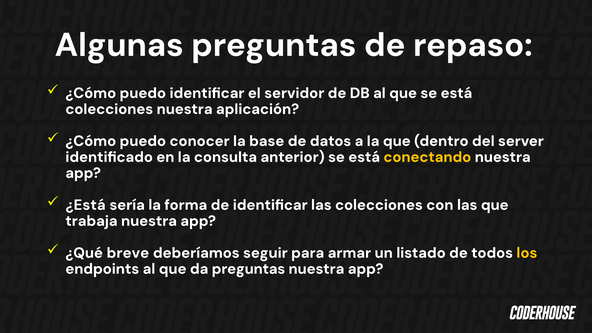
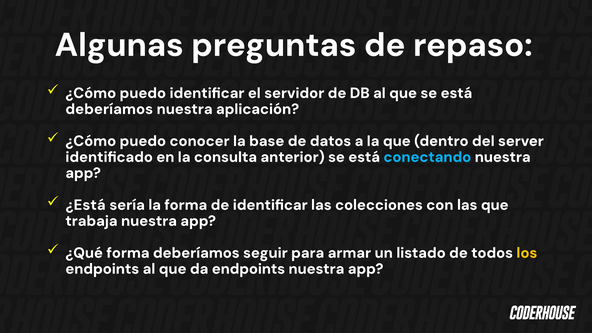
colecciones at (109, 109): colecciones -> deberíamos
conectando colour: yellow -> light blue
¿Qué breve: breve -> forma
da preguntas: preguntas -> endpoints
